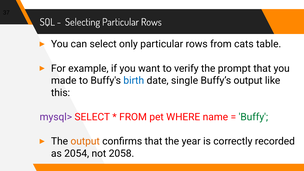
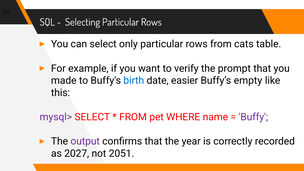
single: single -> easier
Buffy’s output: output -> empty
Buffy colour: green -> purple
output at (85, 141) colour: orange -> purple
2054: 2054 -> 2027
2058: 2058 -> 2051
